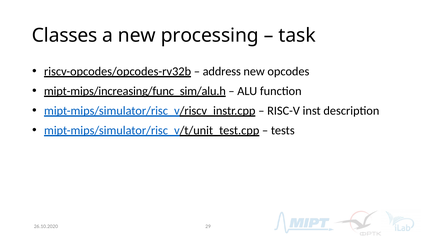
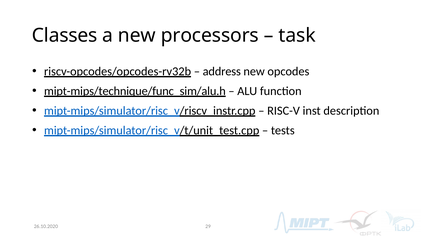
processing: processing -> processors
mipt-mips/increasing/func_sim/alu.h: mipt-mips/increasing/func_sim/alu.h -> mipt-mips/technique/func_sim/alu.h
